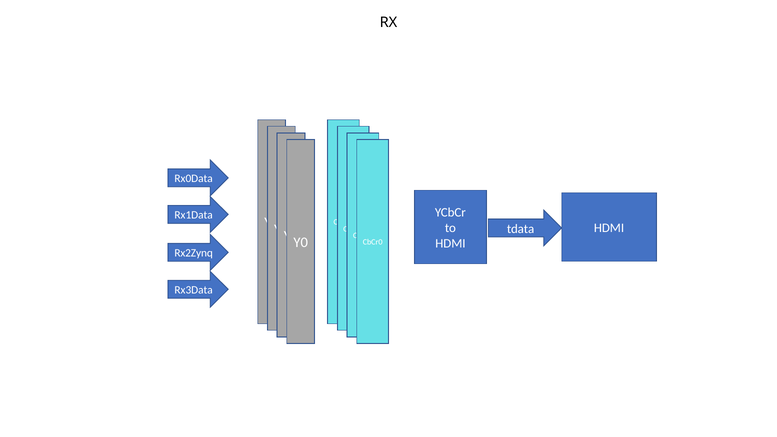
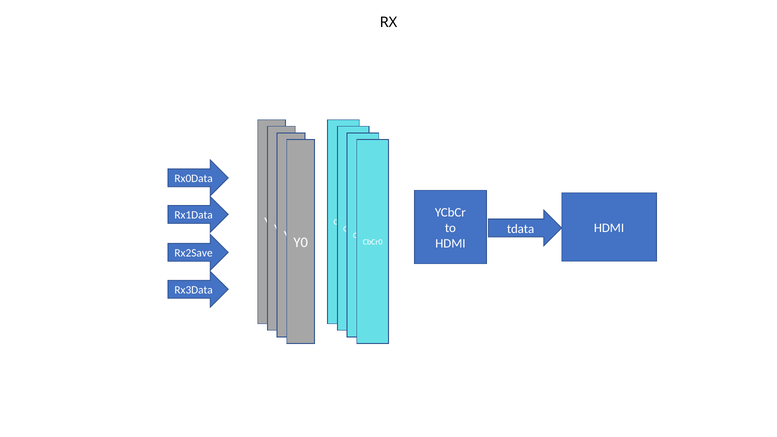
Rx2Zynq: Rx2Zynq -> Rx2Save
